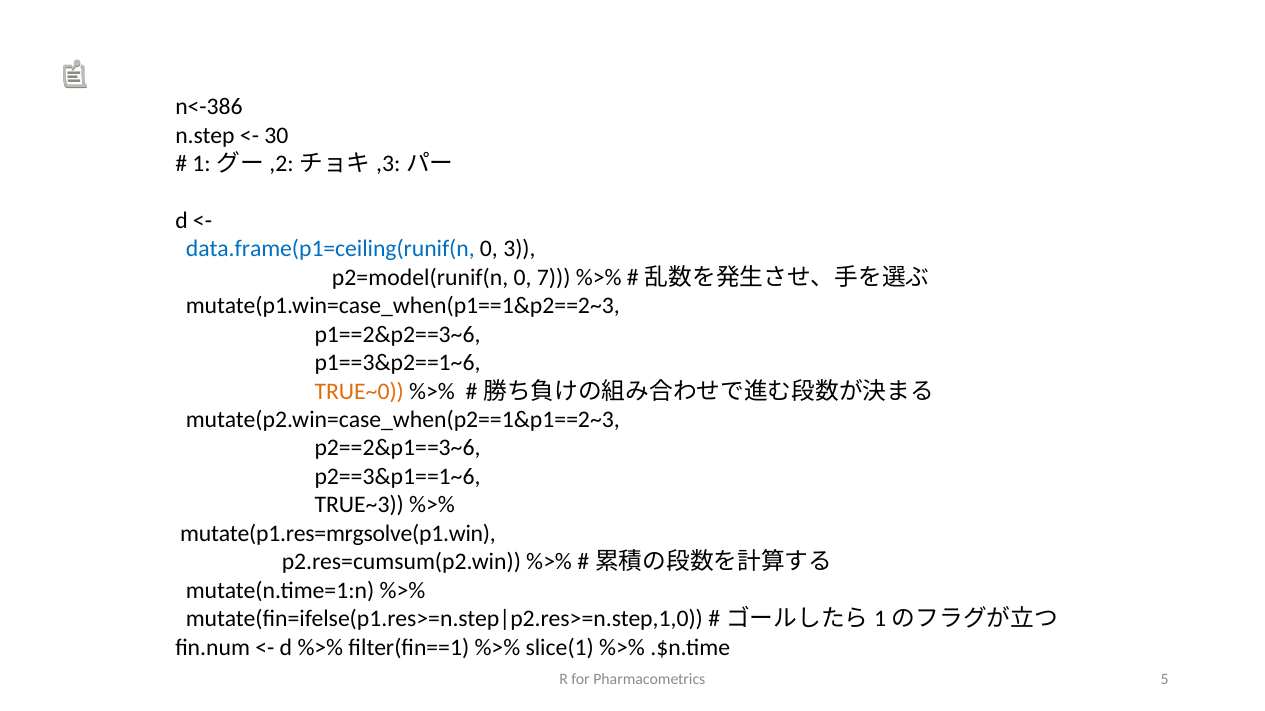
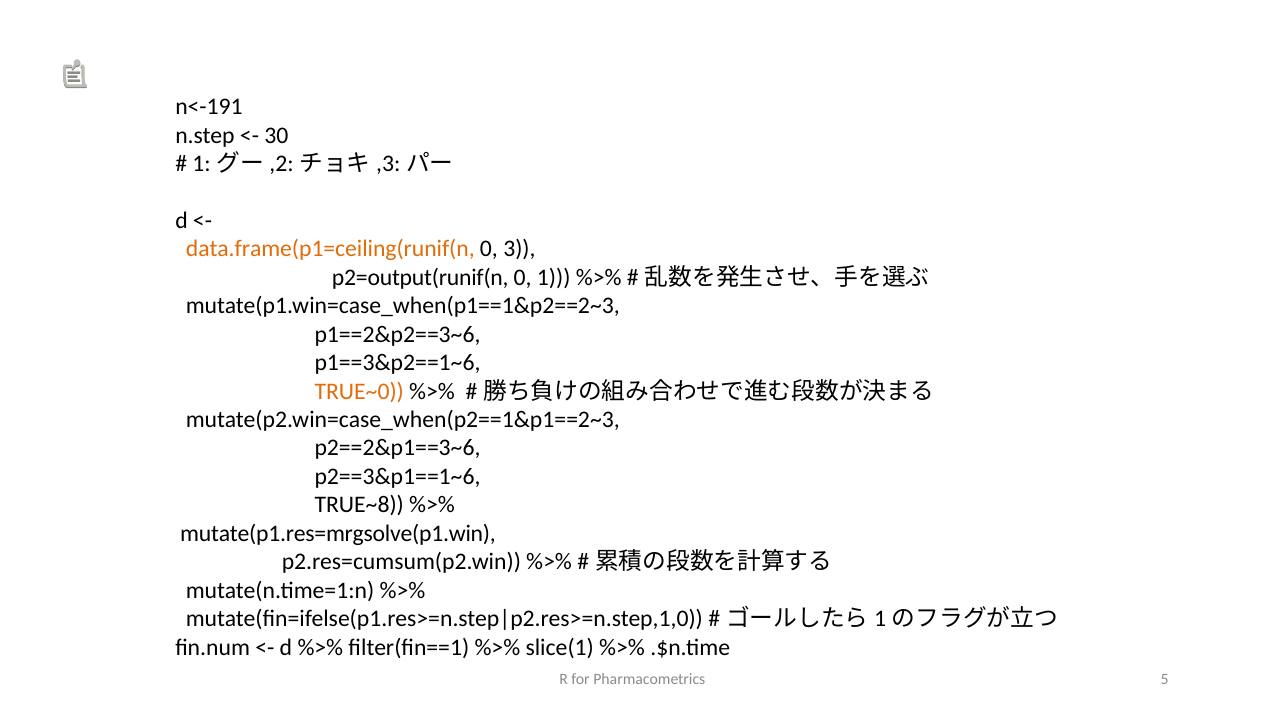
n<-386: n<-386 -> n<-191
data.frame(p1=ceiling(runif(n colour: blue -> orange
p2=model(runif(n: p2=model(runif(n -> p2=output(runif(n
7: 7 -> 1
TRUE~3: TRUE~3 -> TRUE~8
